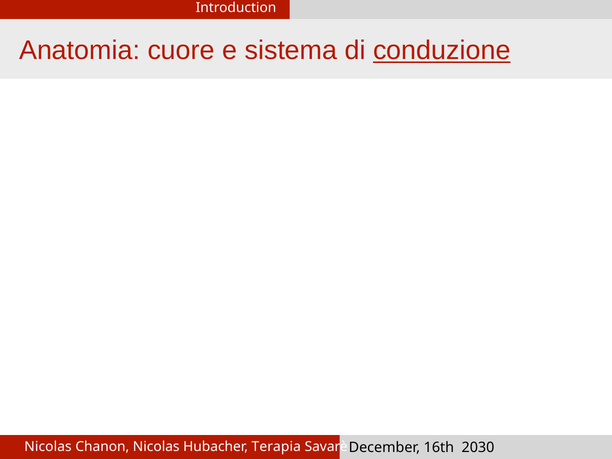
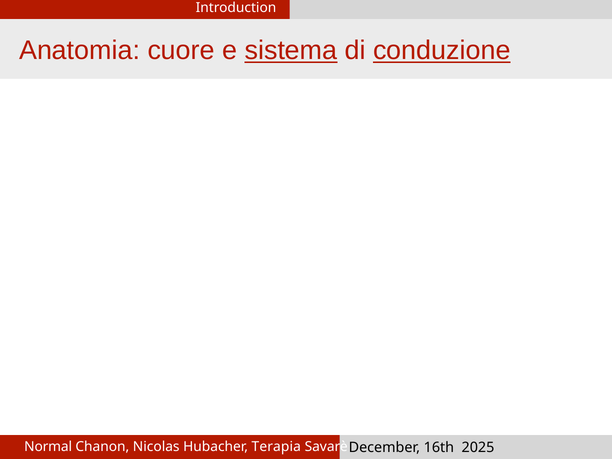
sistema underline: none -> present
Nicolas at (48, 447): Nicolas -> Normal
2030: 2030 -> 2025
